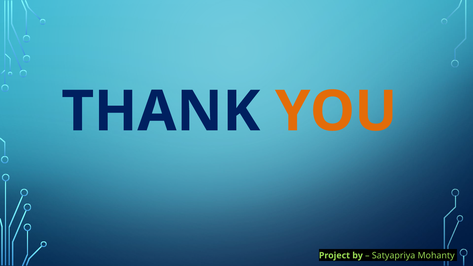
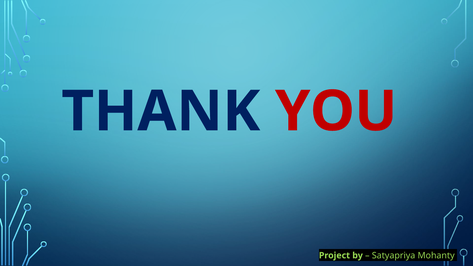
YOU colour: orange -> red
